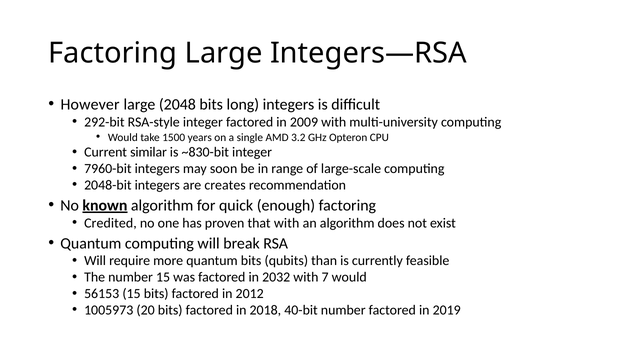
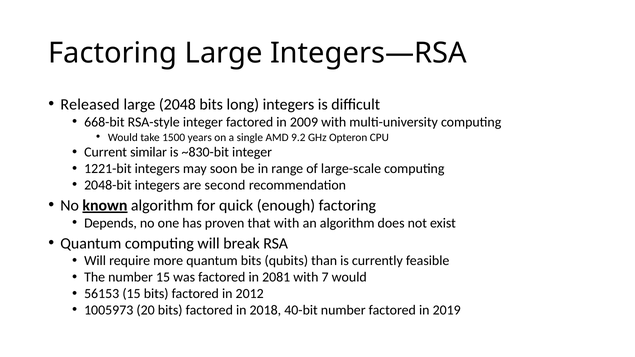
However: However -> Released
292-bit: 292-bit -> 668-bit
3.2: 3.2 -> 9.2
7960-bit: 7960-bit -> 1221-bit
creates: creates -> second
Credited: Credited -> Depends
2032: 2032 -> 2081
